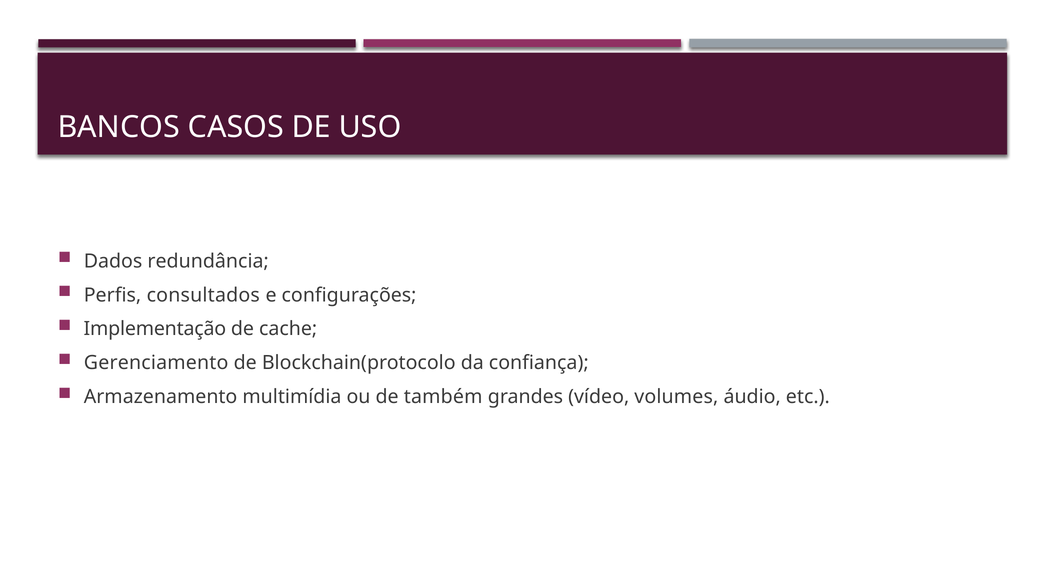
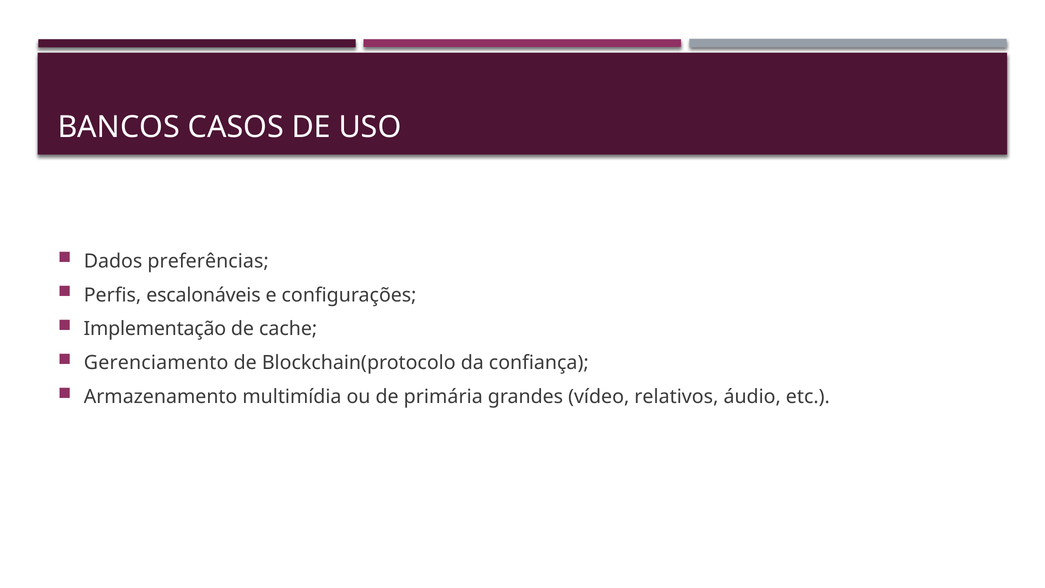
redundância: redundância -> preferências
consultados: consultados -> escalonáveis
também: também -> primária
volumes: volumes -> relativos
